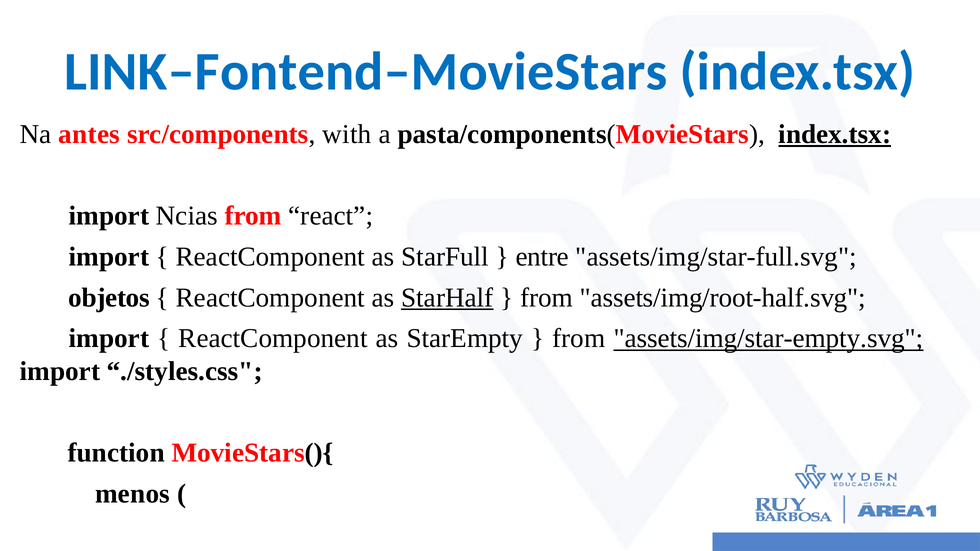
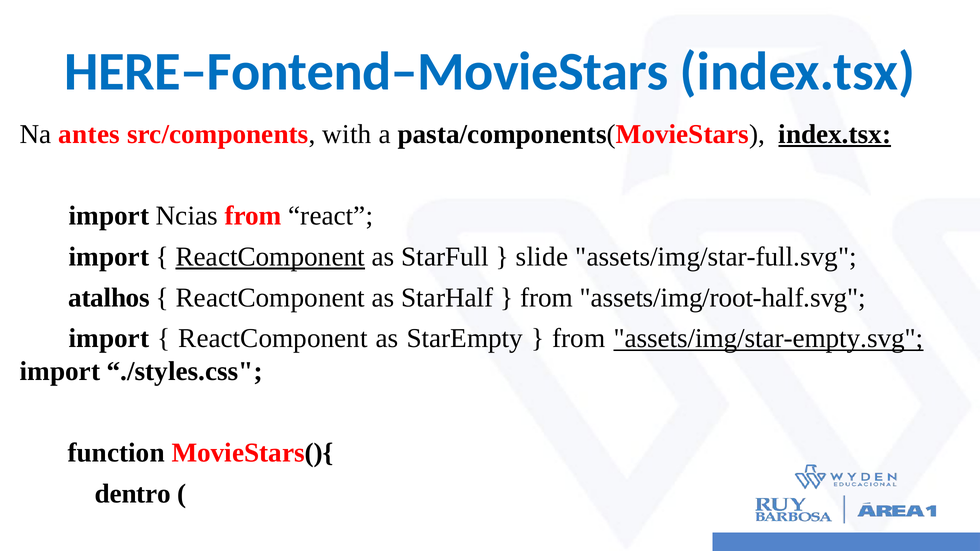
LINK–Fontend–MovieStars: LINK–Fontend–MovieStars -> HERE–Fontend–MovieStars
ReactComponent at (270, 257) underline: none -> present
entre: entre -> slide
objetos: objetos -> atalhos
StarHalf underline: present -> none
menos: menos -> dentro
